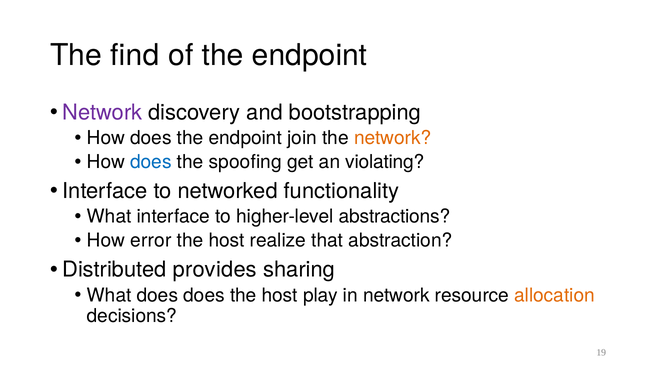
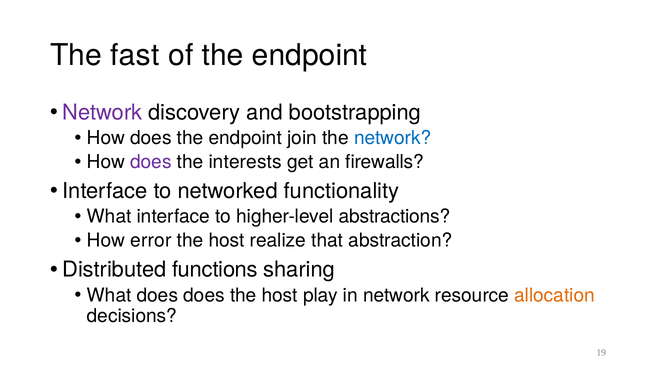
find: find -> fast
network at (393, 138) colour: orange -> blue
does at (151, 162) colour: blue -> purple
spoofing: spoofing -> interests
violating: violating -> firewalls
provides: provides -> functions
